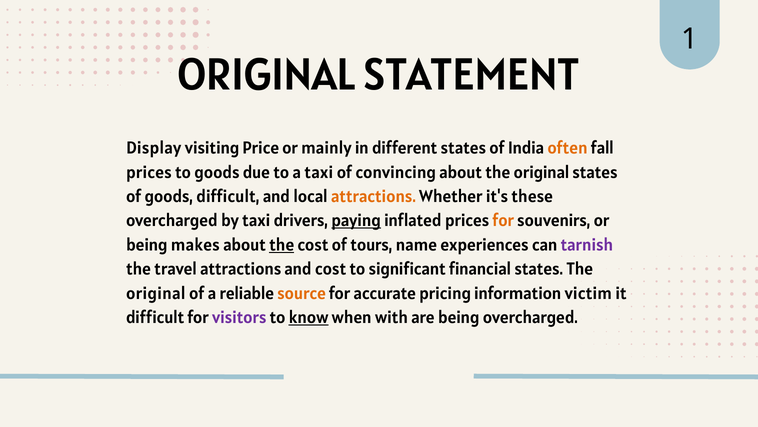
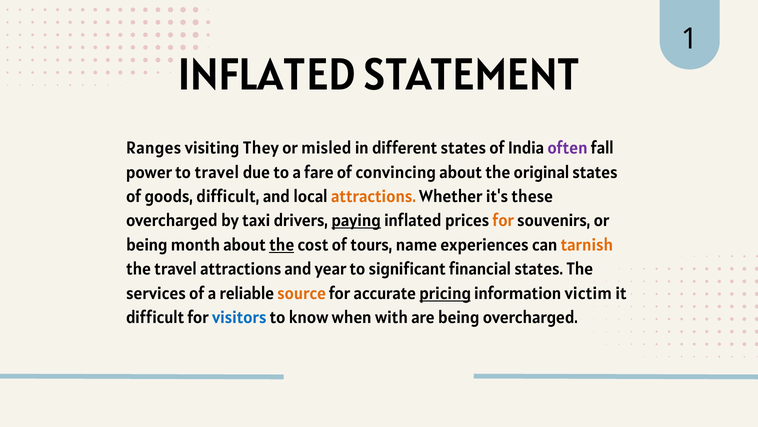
ORIGINAL at (267, 75): ORIGINAL -> INFLATED
Display: Display -> Ranges
Price: Price -> They
mainly: mainly -> misled
often colour: orange -> purple
prices at (149, 172): prices -> power
to goods: goods -> travel
a taxi: taxi -> fare
makes: makes -> month
tarnish colour: purple -> orange
and cost: cost -> year
original at (156, 293): original -> services
pricing underline: none -> present
visitors colour: purple -> blue
know underline: present -> none
